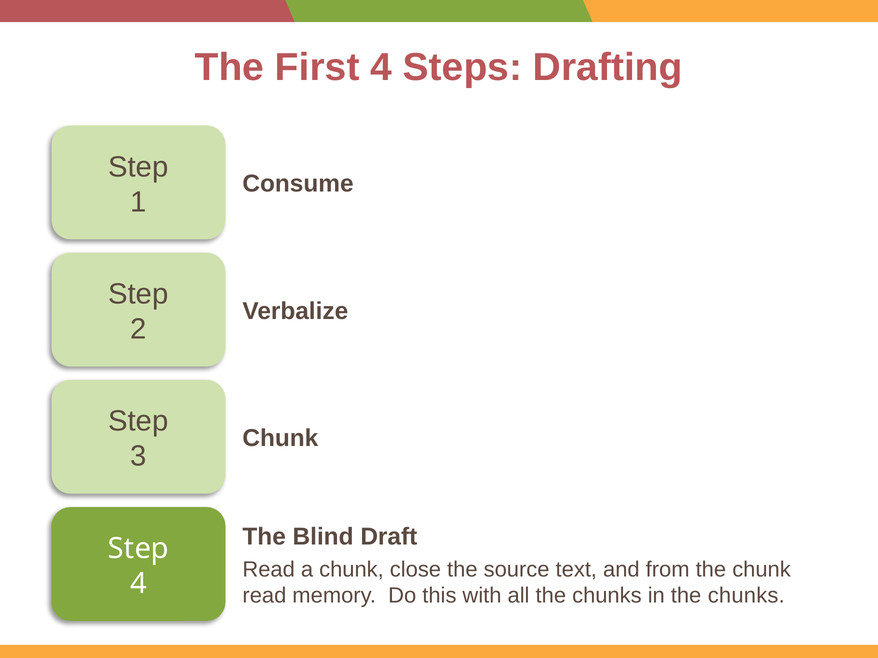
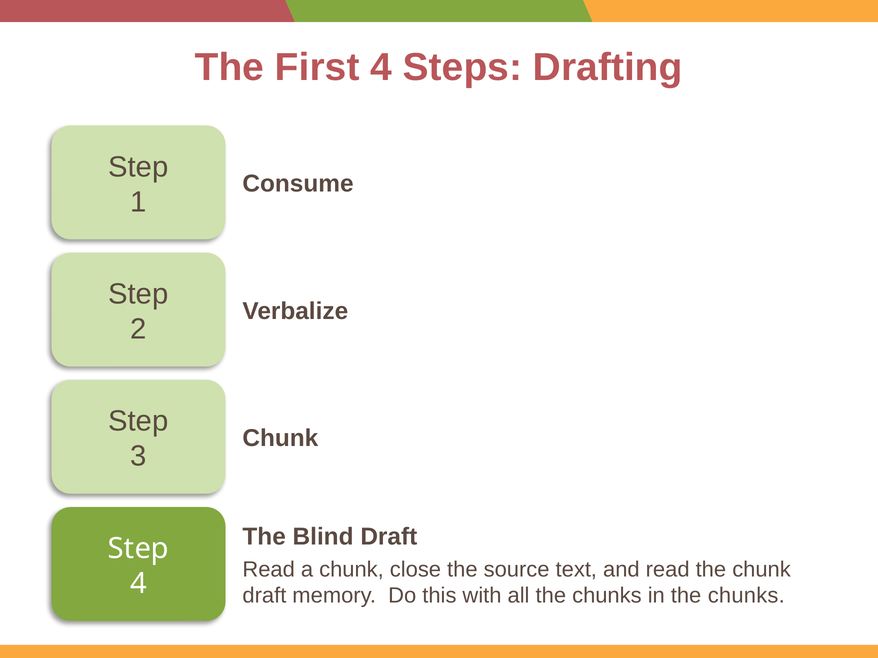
and from: from -> read
read at (264, 596): read -> draft
